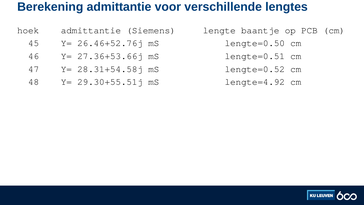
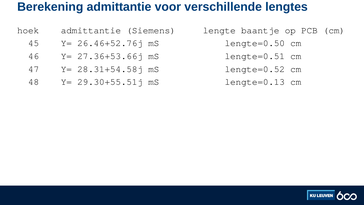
lengte=4.92: lengte=4.92 -> lengte=0.13
